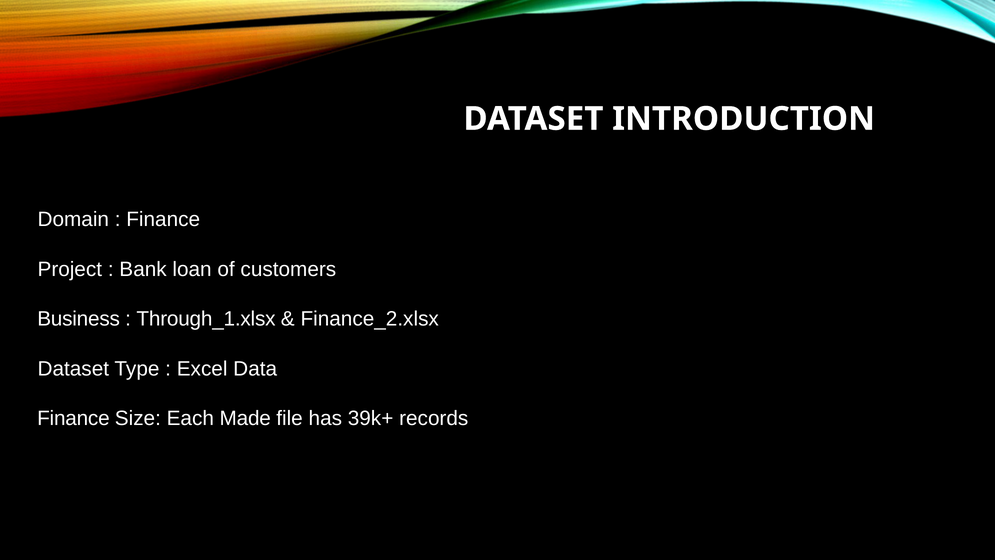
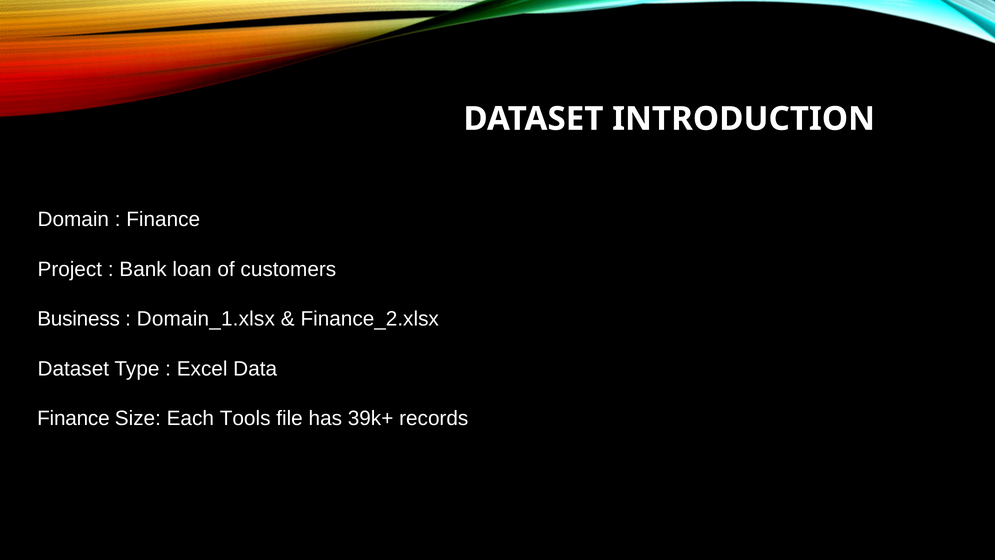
Through_1.xlsx: Through_1.xlsx -> Domain_1.xlsx
Made: Made -> Tools
